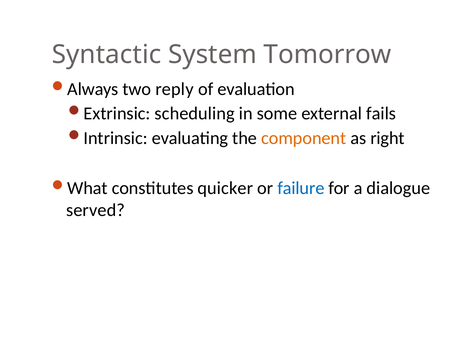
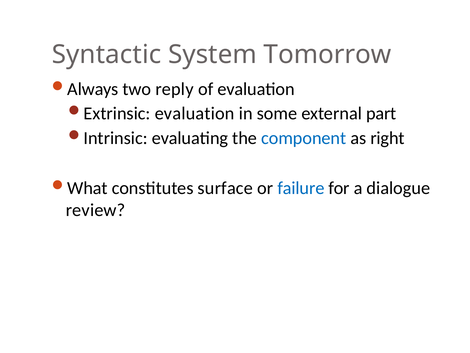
scheduling at (195, 113): scheduling -> evaluation
fails: fails -> part
component colour: orange -> blue
quicker: quicker -> surface
served: served -> review
